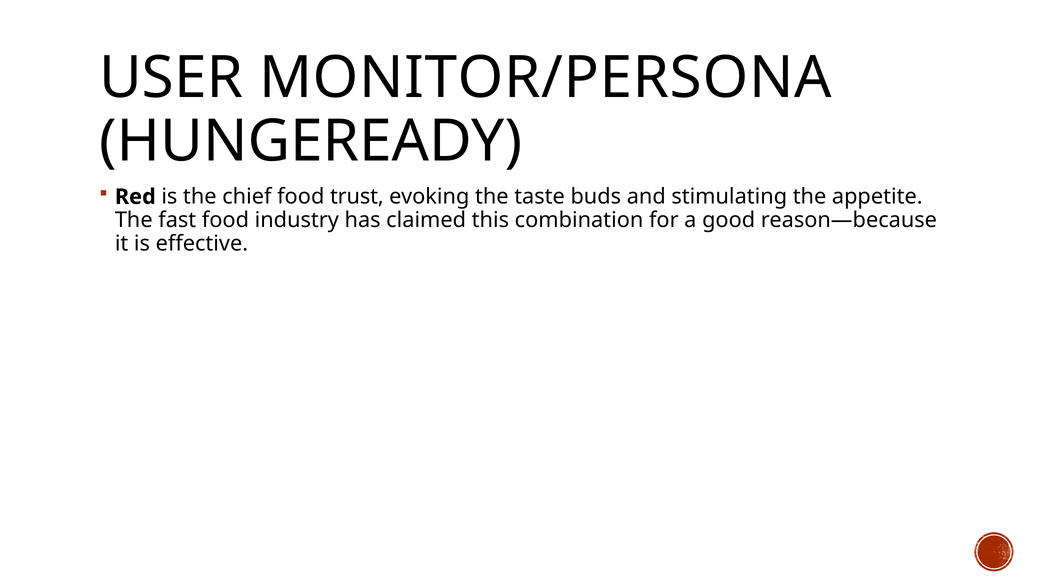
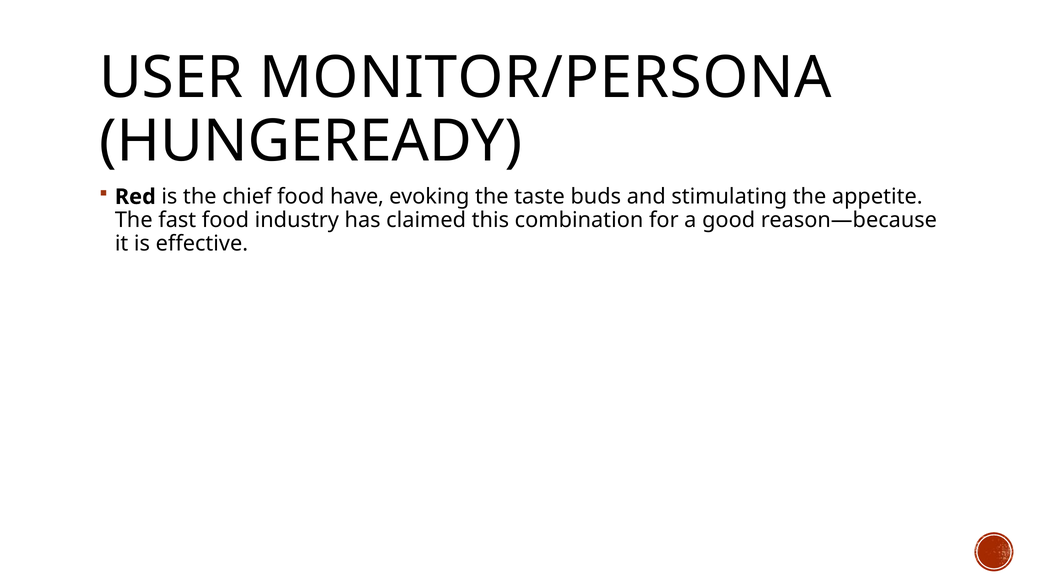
trust: trust -> have
